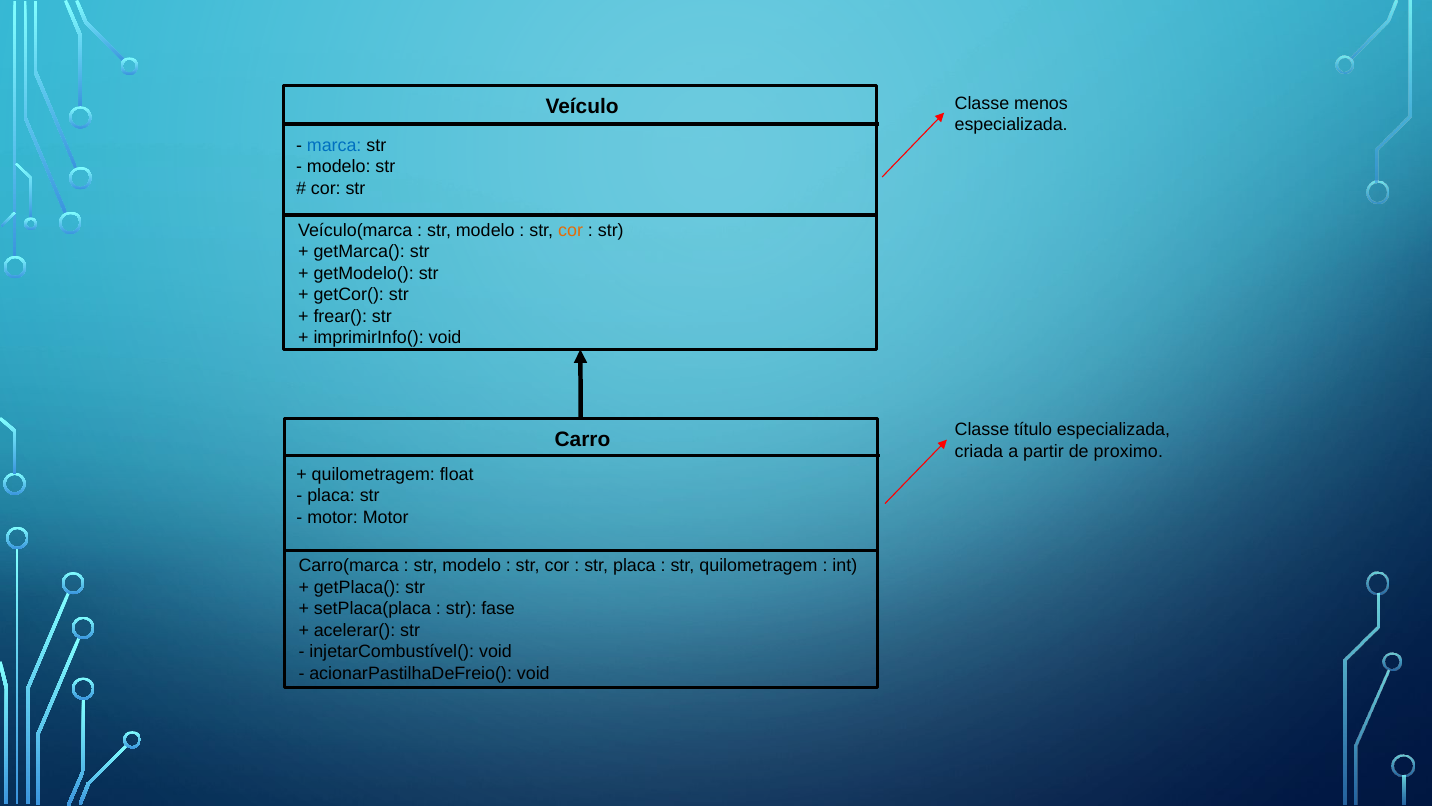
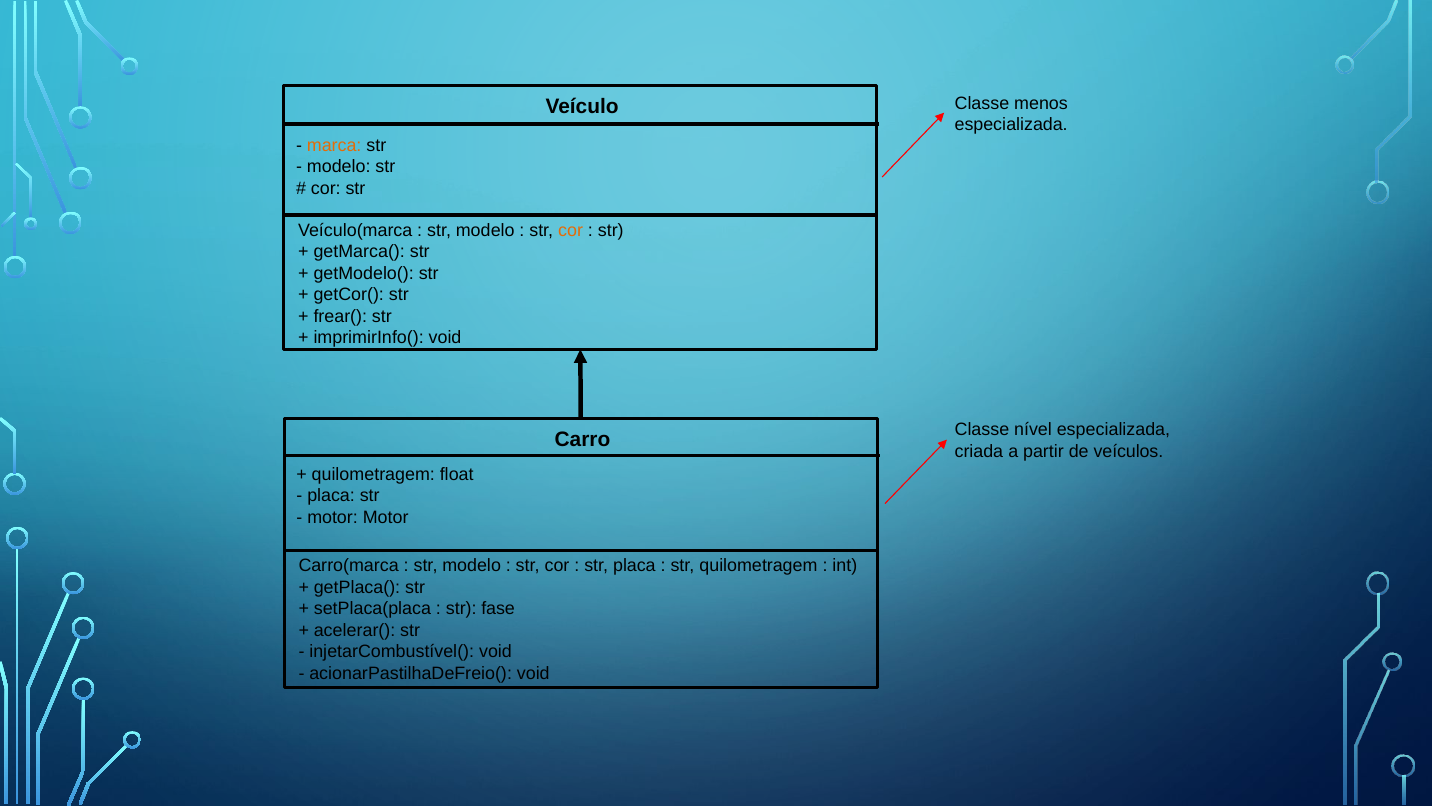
marca colour: blue -> orange
título: título -> nível
proximo: proximo -> veículos
